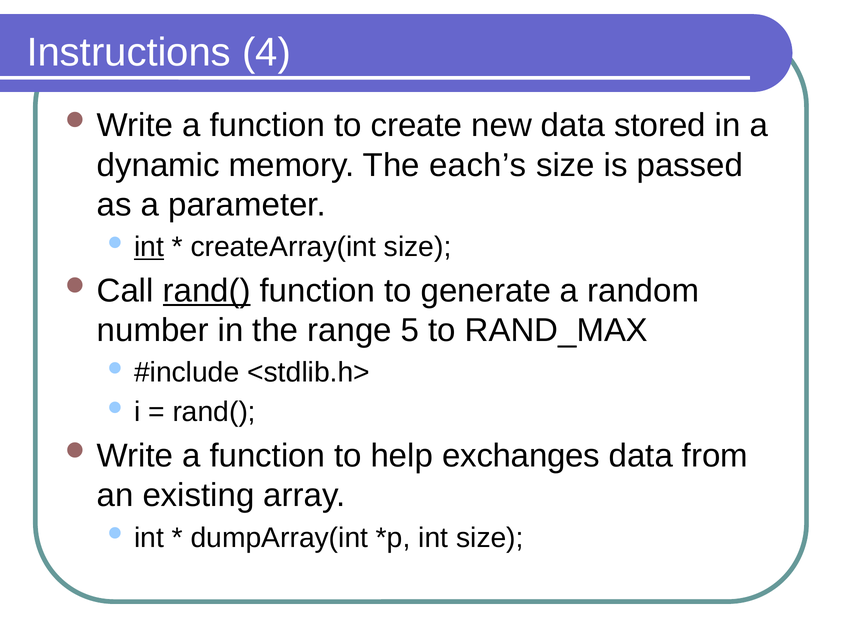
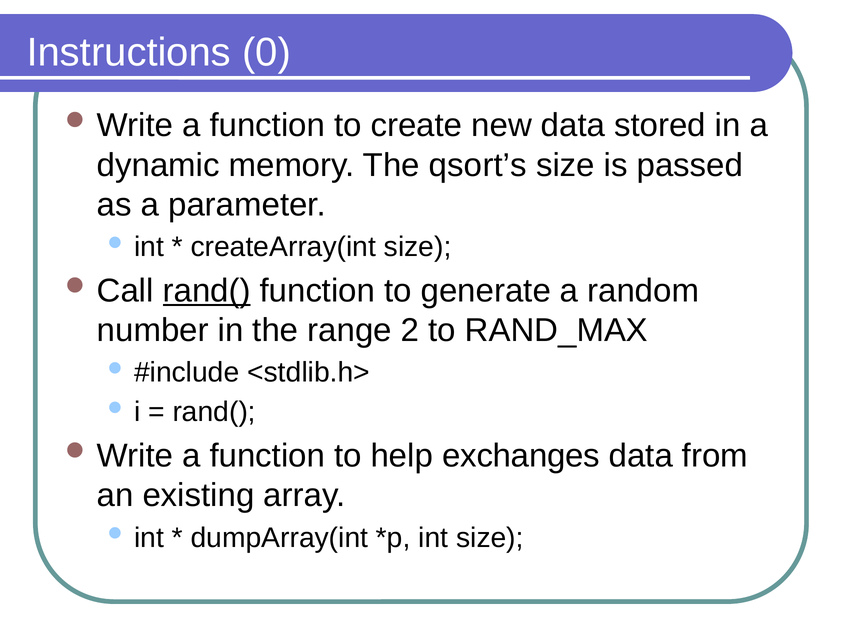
4: 4 -> 0
each’s: each’s -> qsort’s
int at (149, 247) underline: present -> none
5: 5 -> 2
